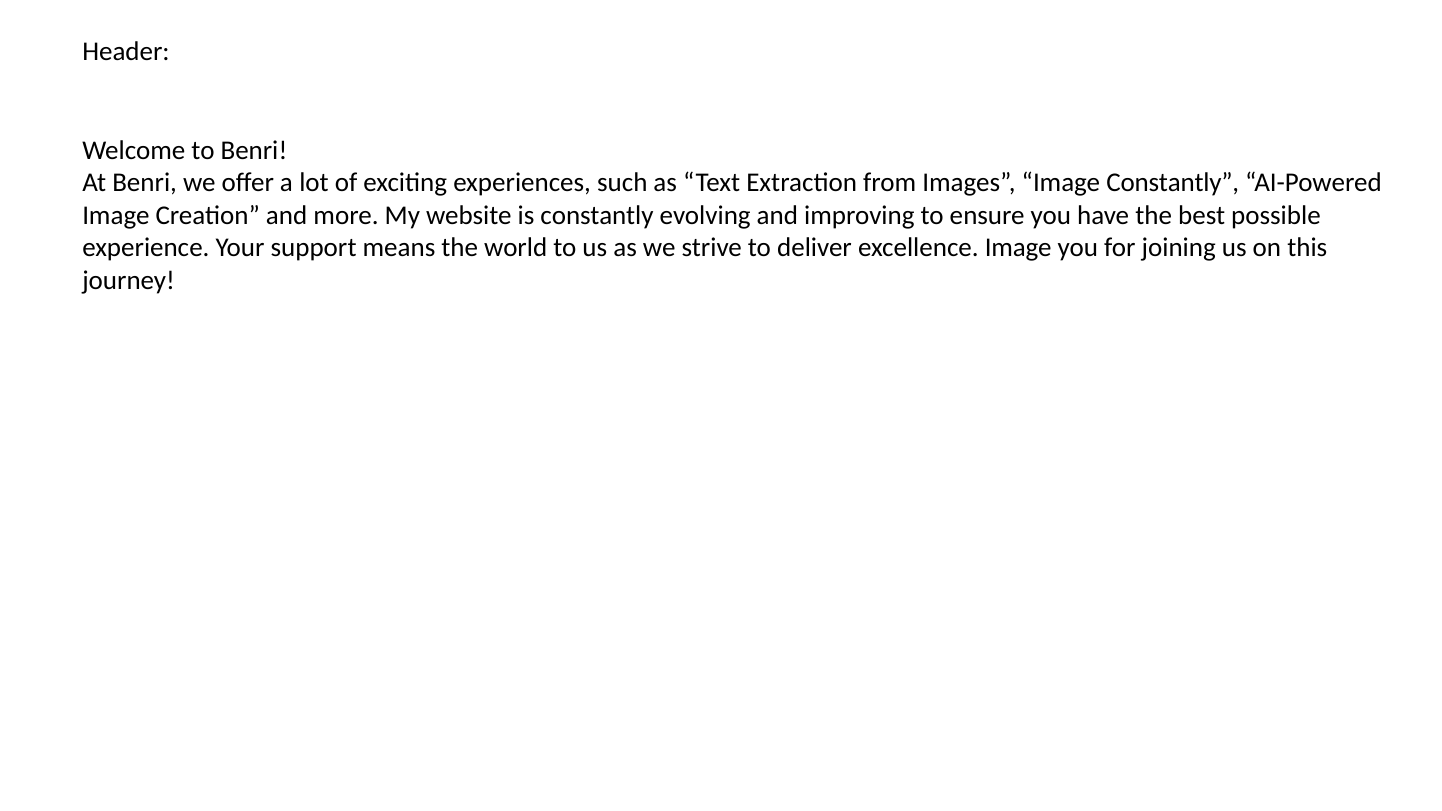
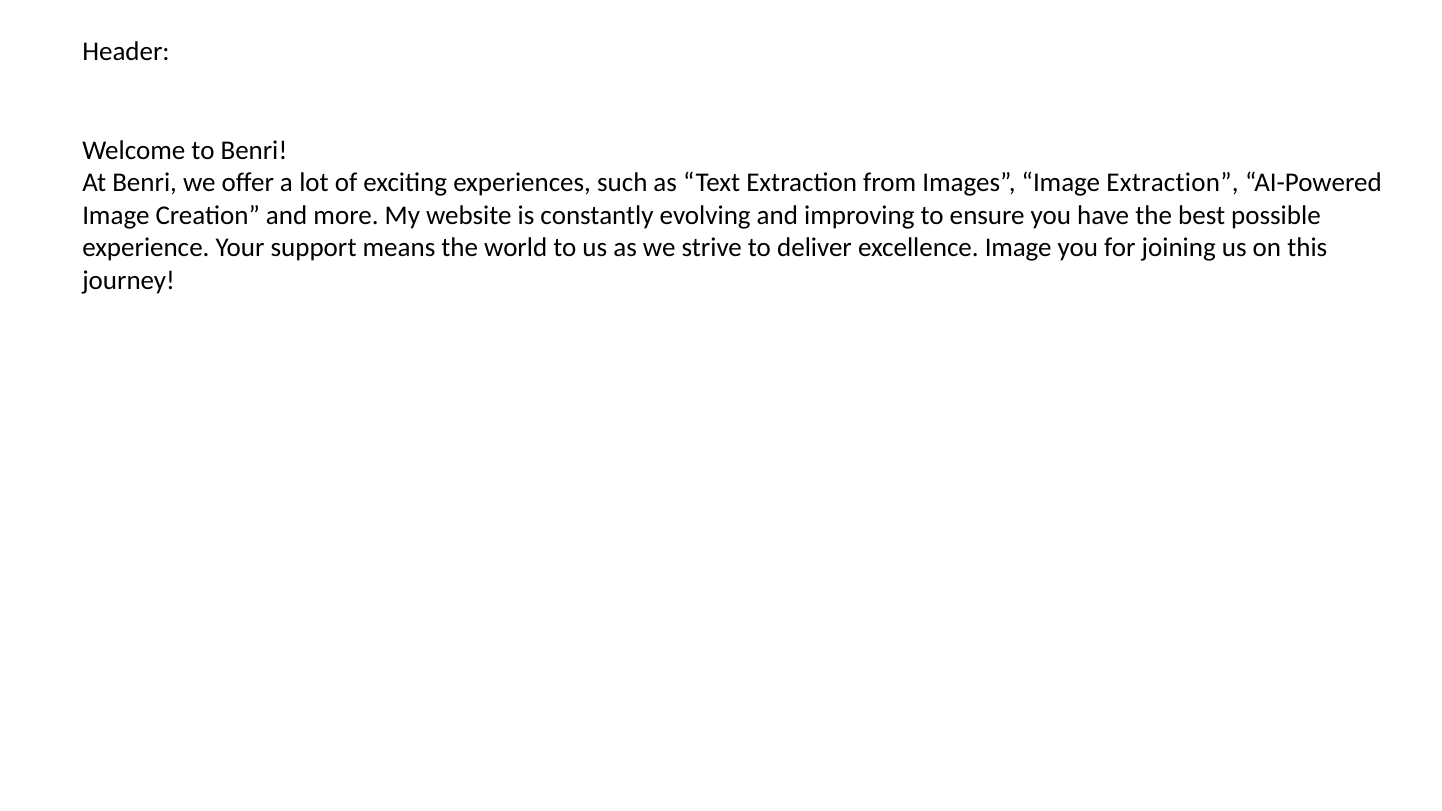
Image Constantly: Constantly -> Extraction
